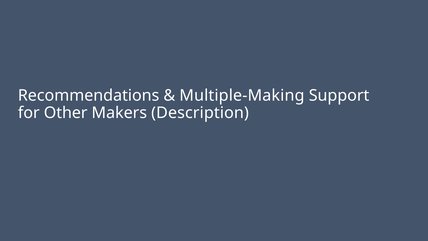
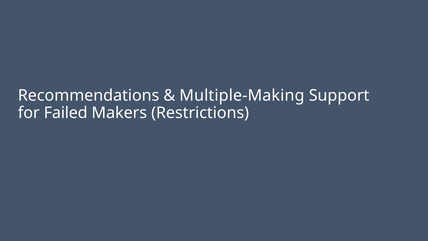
Other: Other -> Failed
Description: Description -> Restrictions
